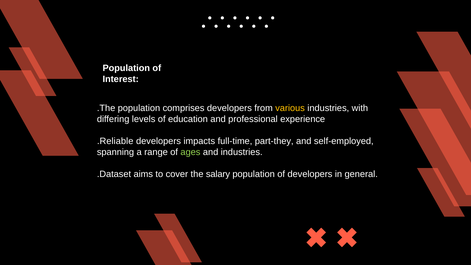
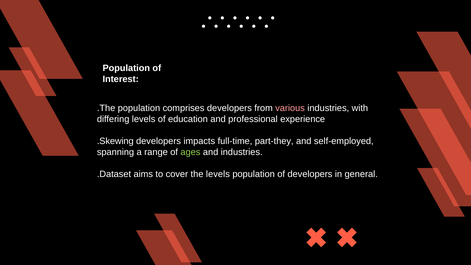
various colour: yellow -> pink
.Reliable: .Reliable -> .Skewing
the salary: salary -> levels
